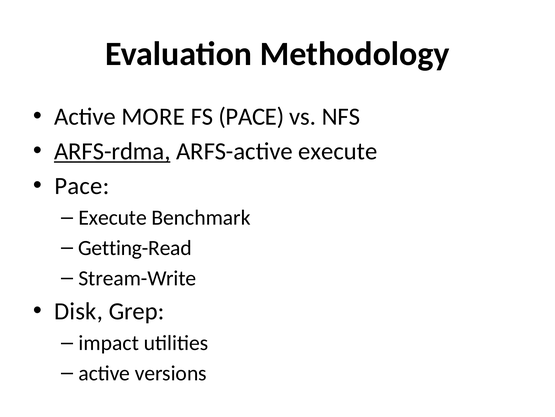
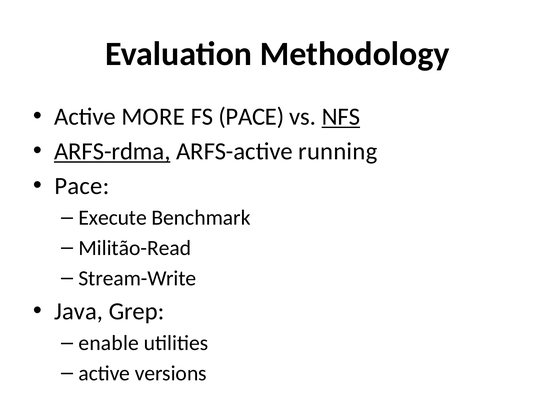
NFS underline: none -> present
ARFS-active execute: execute -> running
Getting-Read: Getting-Read -> Militão-Read
Disk: Disk -> Java
impact: impact -> enable
